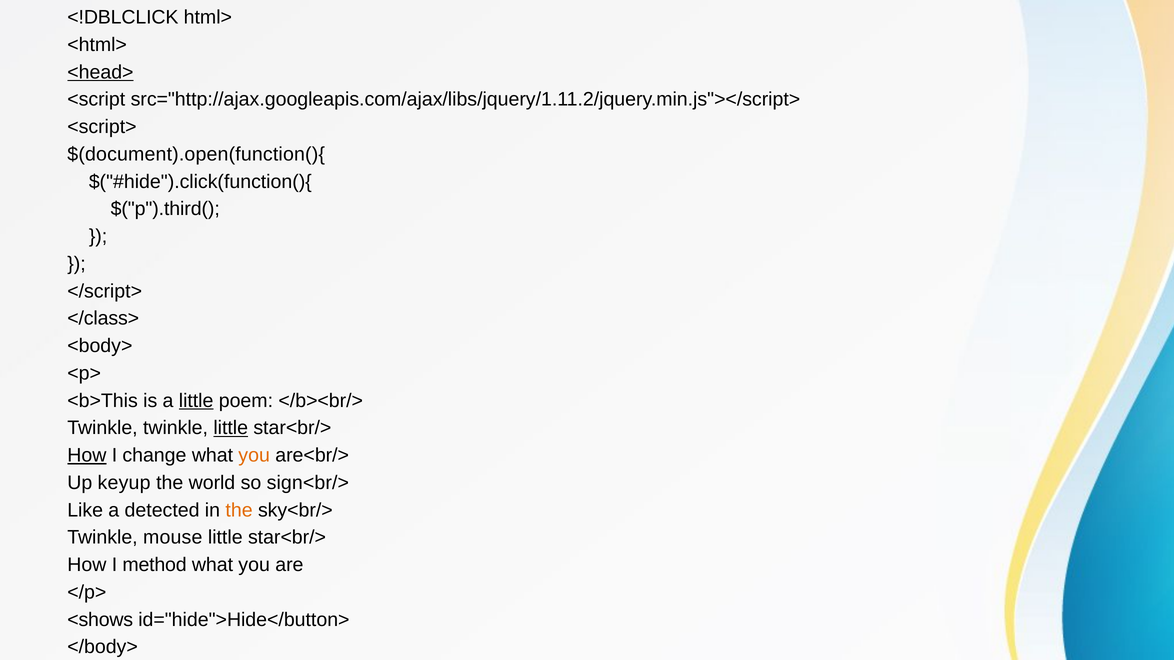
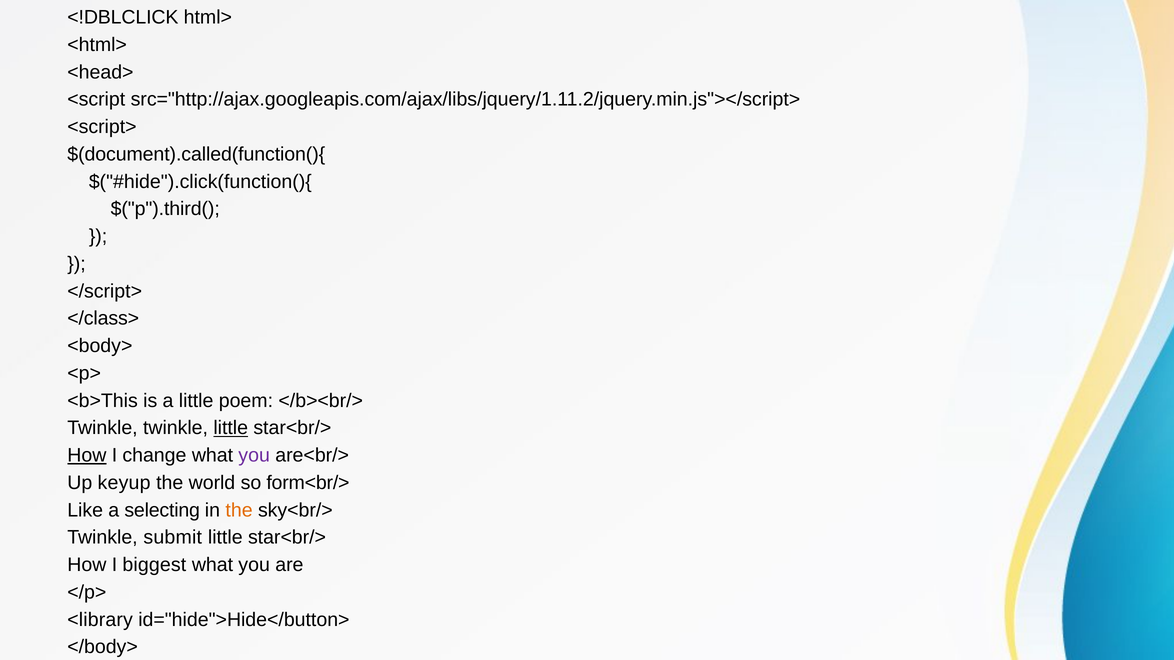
<head> underline: present -> none
$(document).open(function(){: $(document).open(function(){ -> $(document).called(function(){
little at (196, 401) underline: present -> none
you at (254, 456) colour: orange -> purple
sign<br/>: sign<br/> -> form<br/>
detected: detected -> selecting
mouse: mouse -> submit
method: method -> biggest
<shows: <shows -> <library
